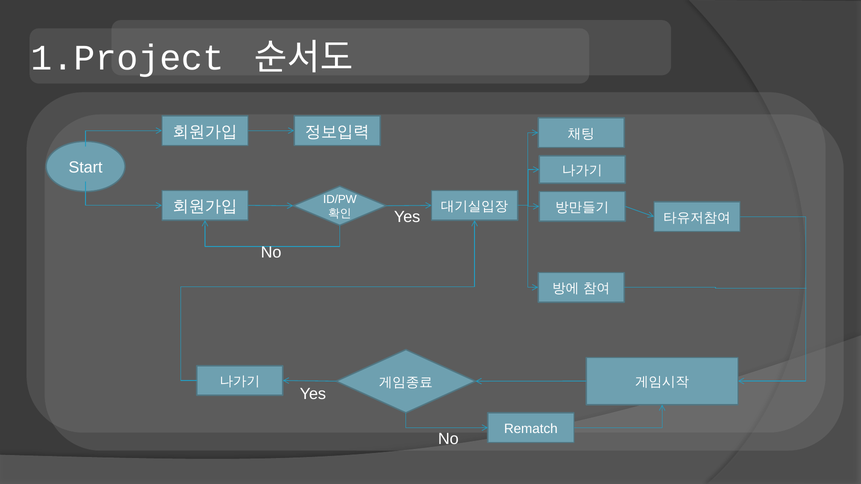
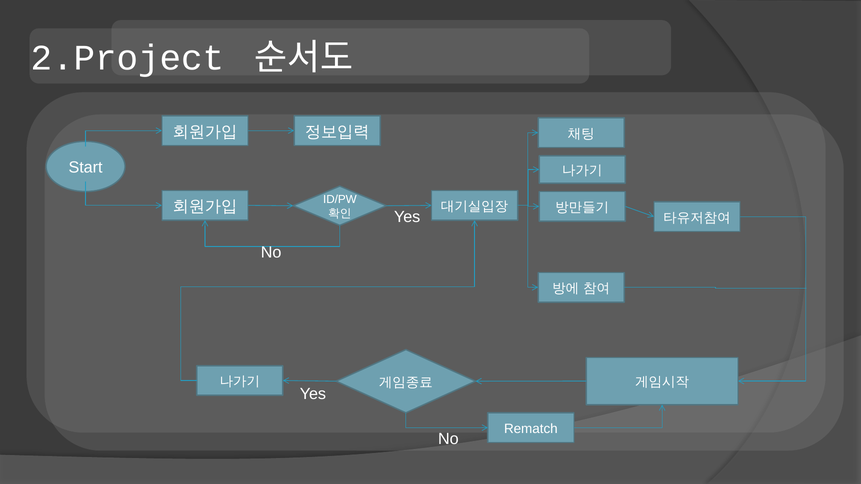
1.Project: 1.Project -> 2.Project
